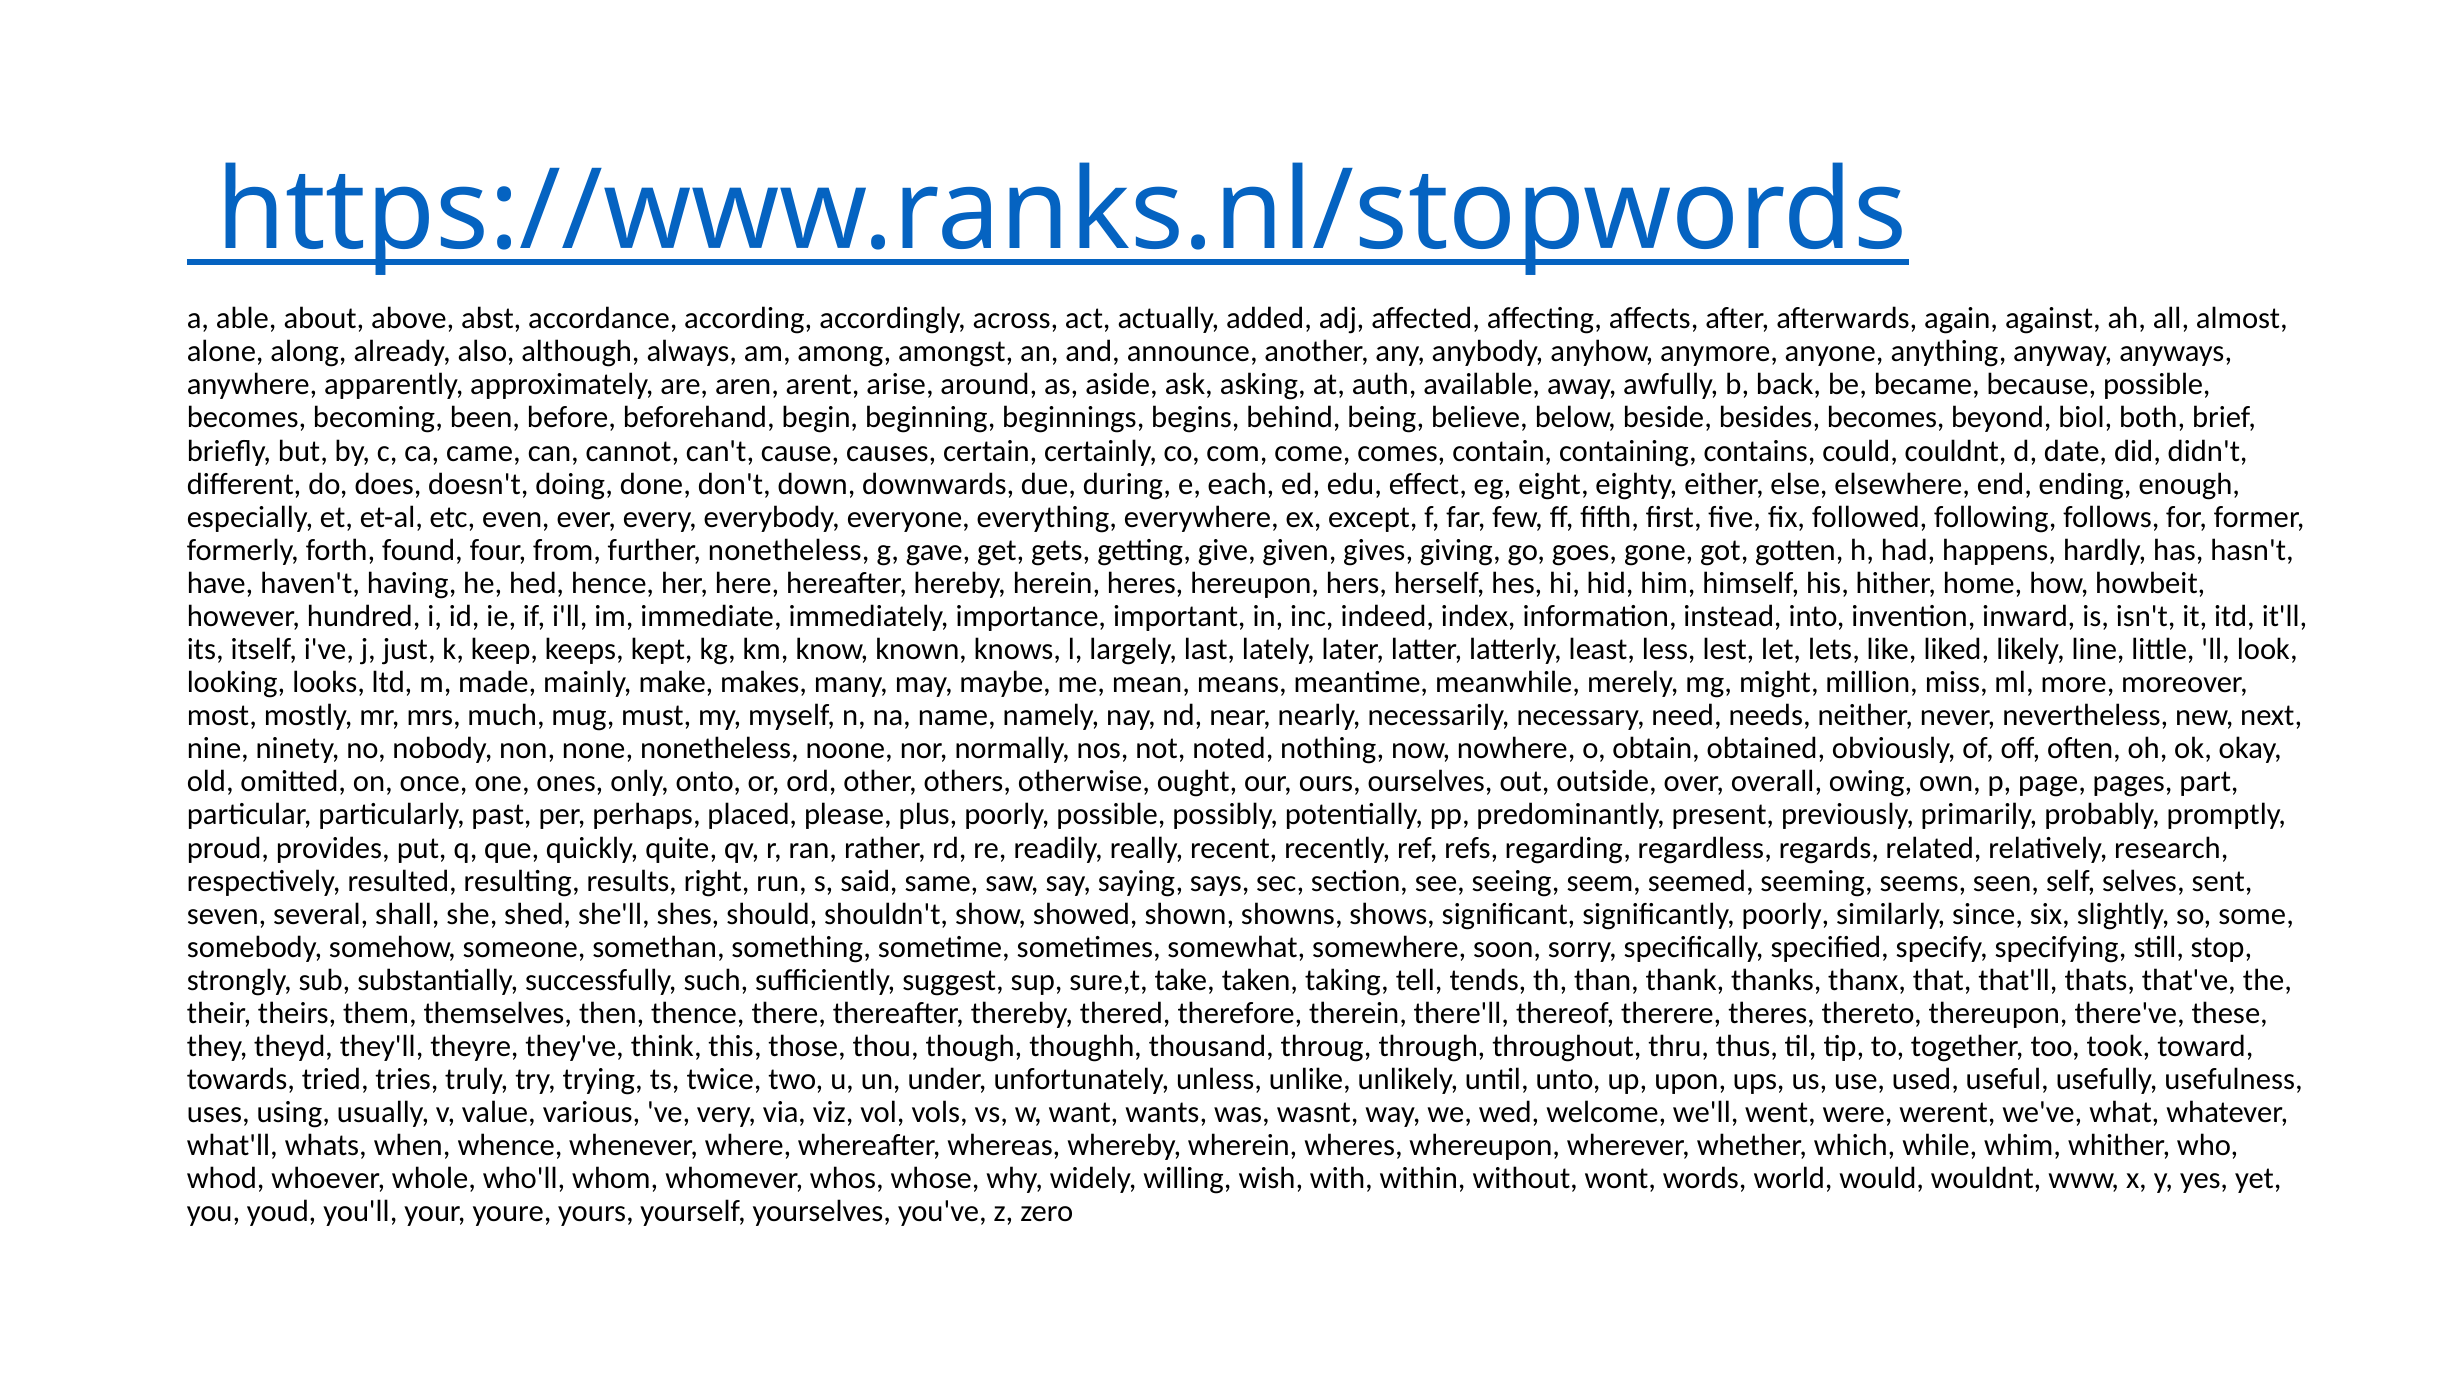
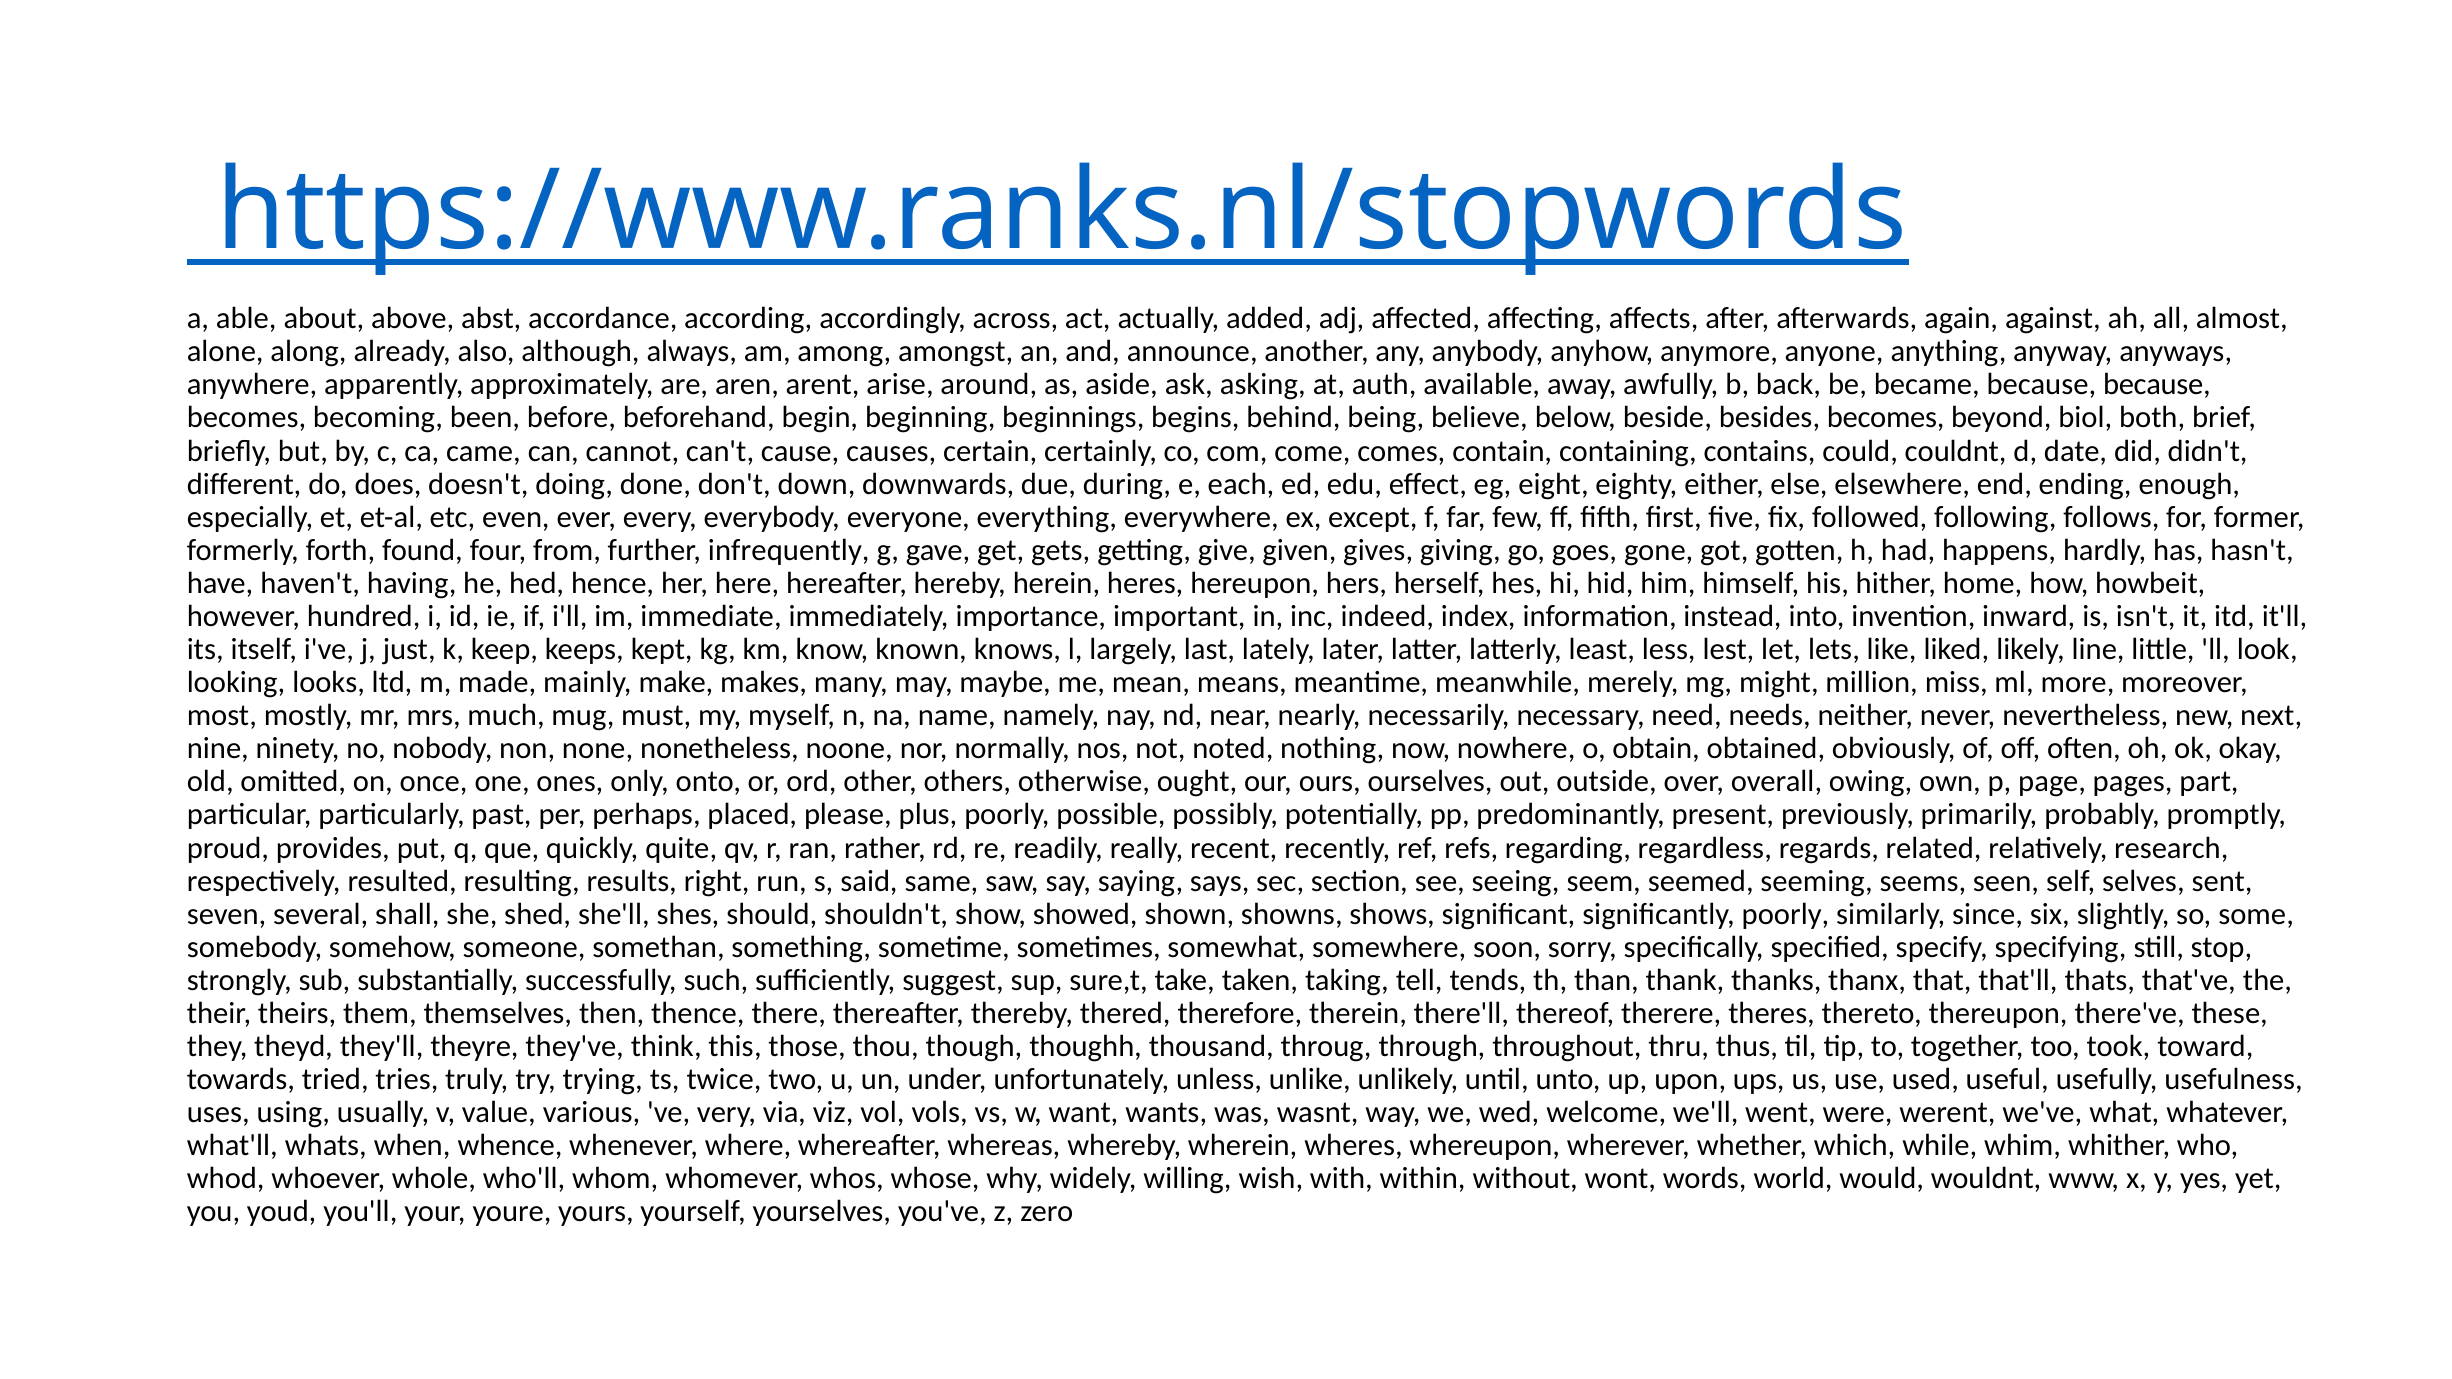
because possible: possible -> because
further nonetheless: nonetheless -> infrequently
